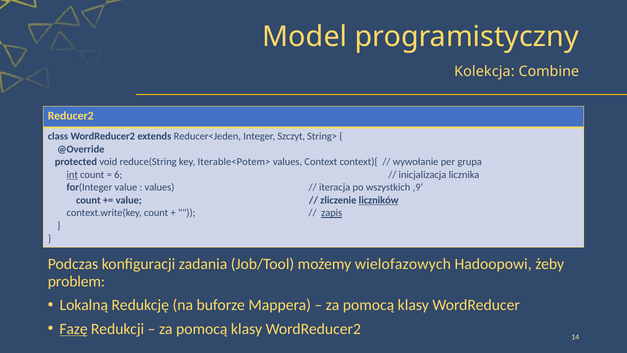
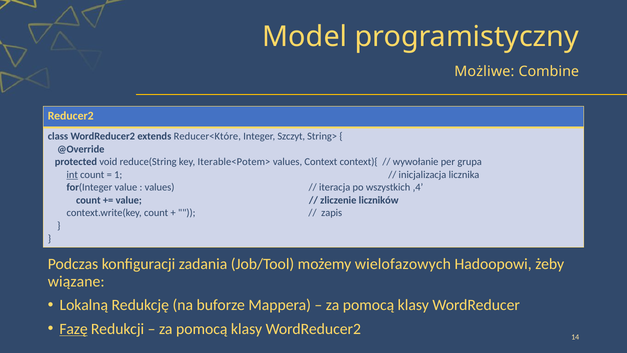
Kolekcja: Kolekcja -> Możliwe
Reducer<Jeden: Reducer<Jeden -> Reducer<Które
6: 6 -> 1
‚9: ‚9 -> ‚4
liczników underline: present -> none
zapis underline: present -> none
problem: problem -> wiązane
